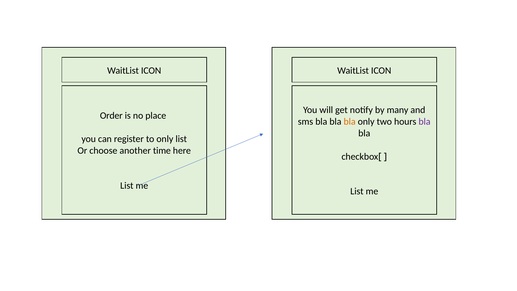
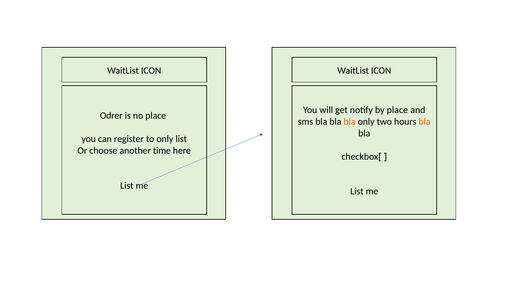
by many: many -> place
Order: Order -> Odrer
bla at (425, 122) colour: purple -> orange
